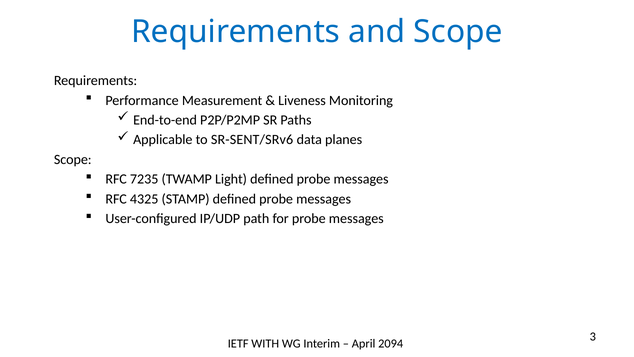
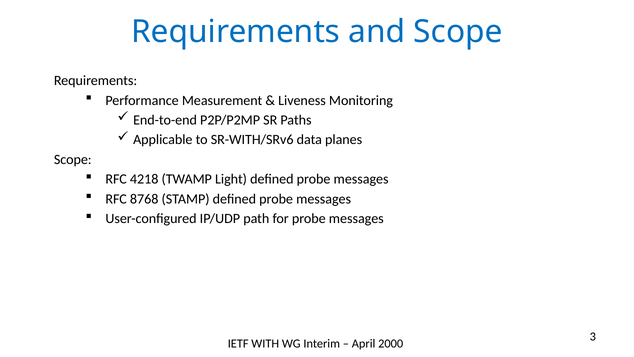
SR-SENT/SRv6: SR-SENT/SRv6 -> SR-WITH/SRv6
7235: 7235 -> 4218
4325: 4325 -> 8768
2094: 2094 -> 2000
